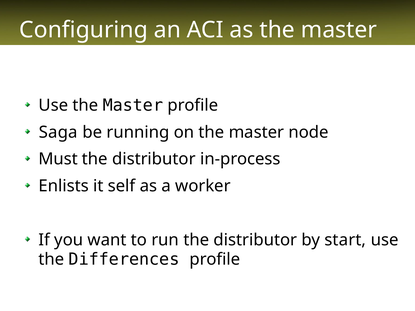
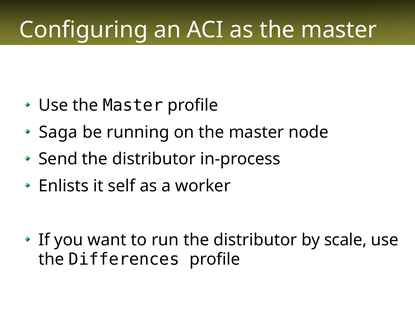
Must: Must -> Send
start: start -> scale
